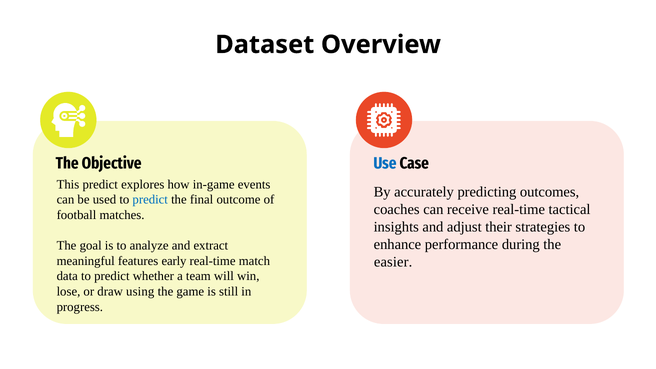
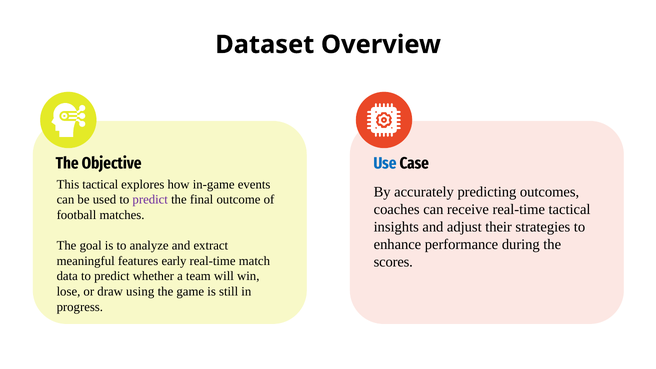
This predict: predict -> tactical
predict at (150, 200) colour: blue -> purple
easier: easier -> scores
